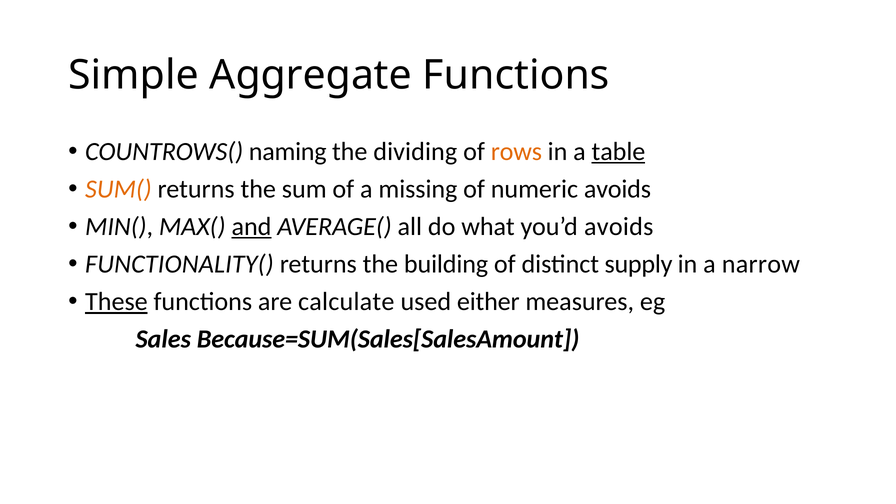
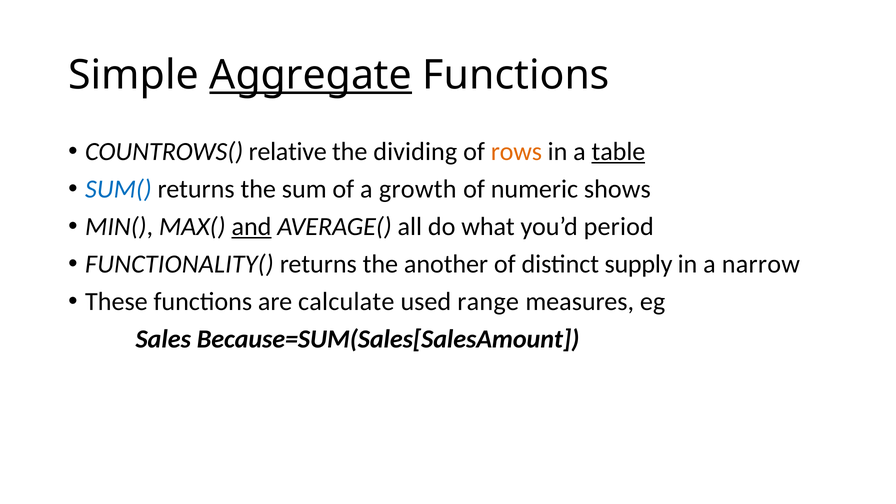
Aggregate underline: none -> present
naming: naming -> relative
SUM( colour: orange -> blue
missing: missing -> growth
numeric avoids: avoids -> shows
you’d avoids: avoids -> period
building: building -> another
These underline: present -> none
either: either -> range
